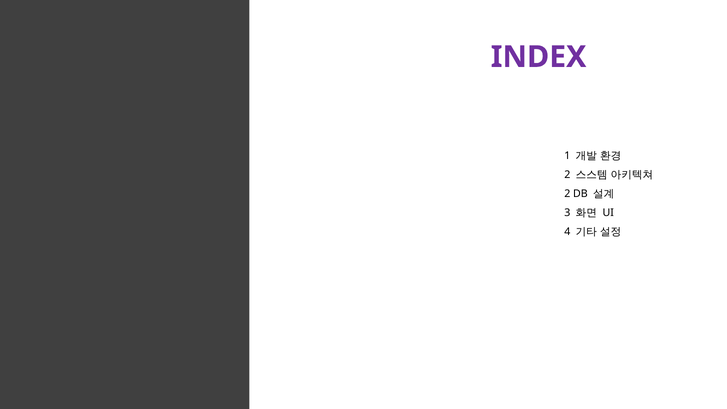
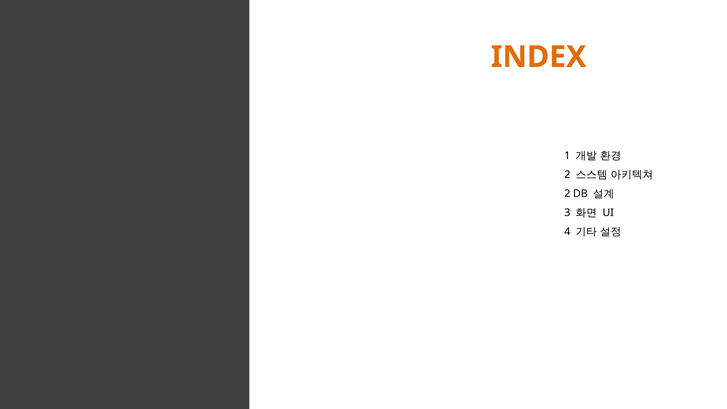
INDEX colour: purple -> orange
